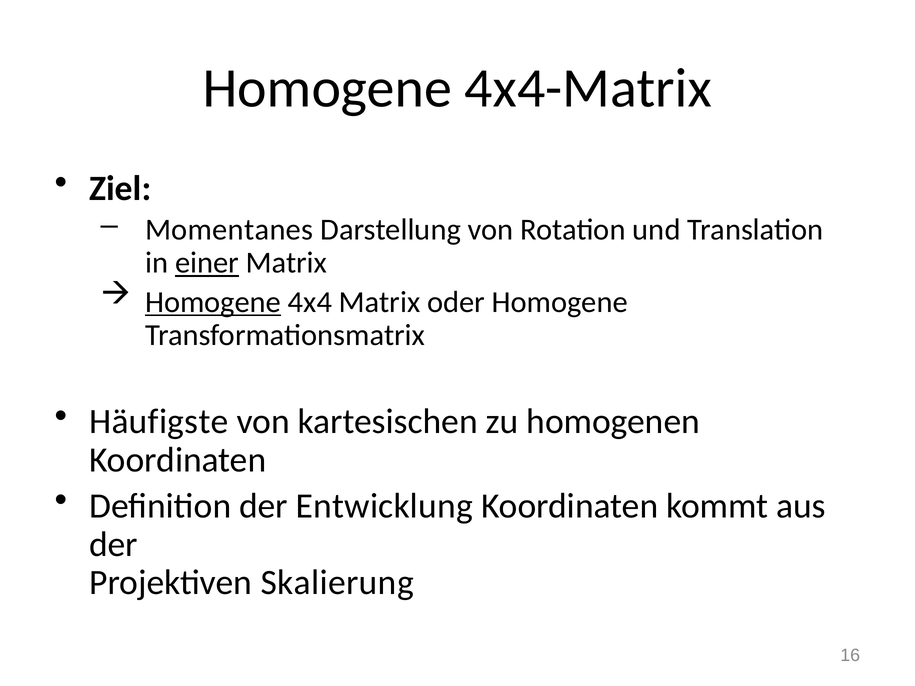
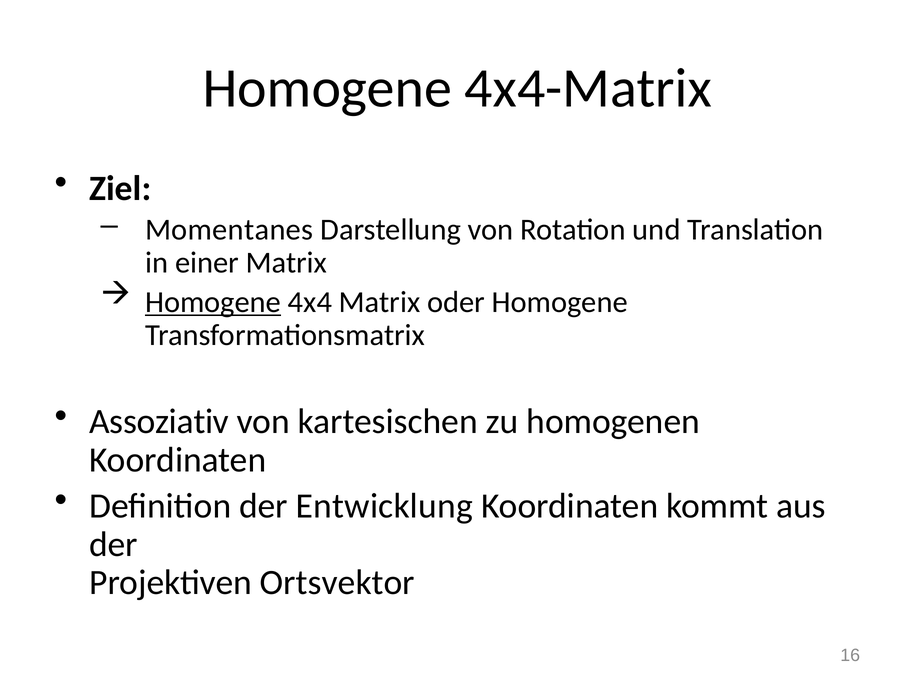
einer underline: present -> none
Häufigste: Häufigste -> Assoziativ
Skalierung: Skalierung -> Ortsvektor
